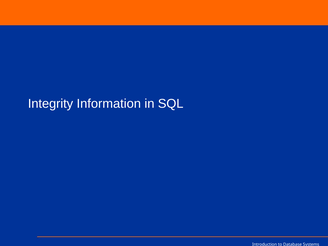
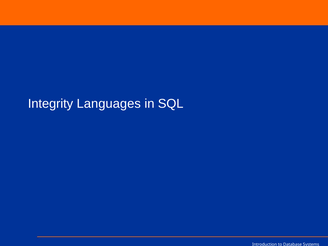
Information: Information -> Languages
